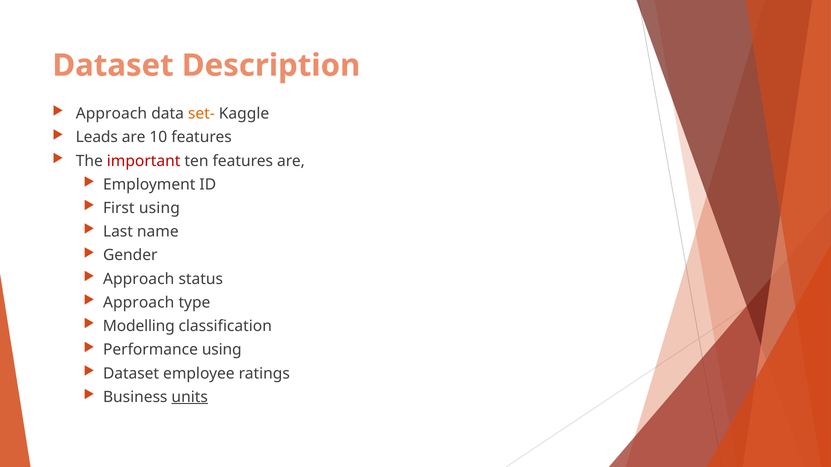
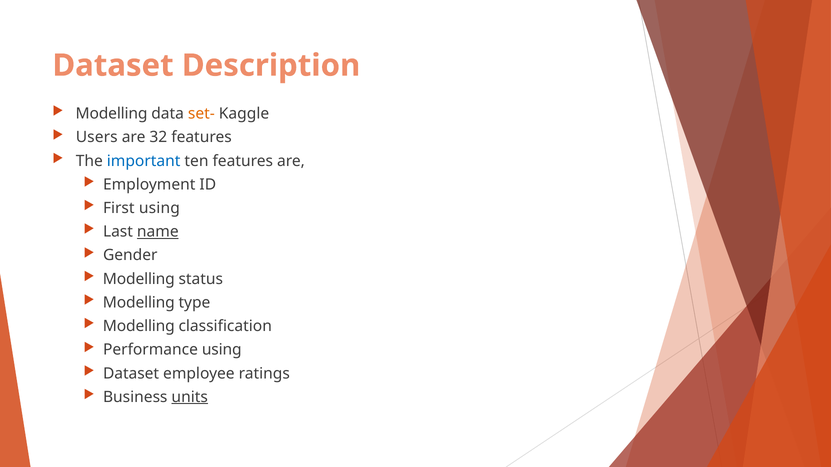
Approach at (111, 114): Approach -> Modelling
Leads: Leads -> Users
10: 10 -> 32
important colour: red -> blue
name underline: none -> present
Approach at (139, 279): Approach -> Modelling
Approach at (139, 303): Approach -> Modelling
